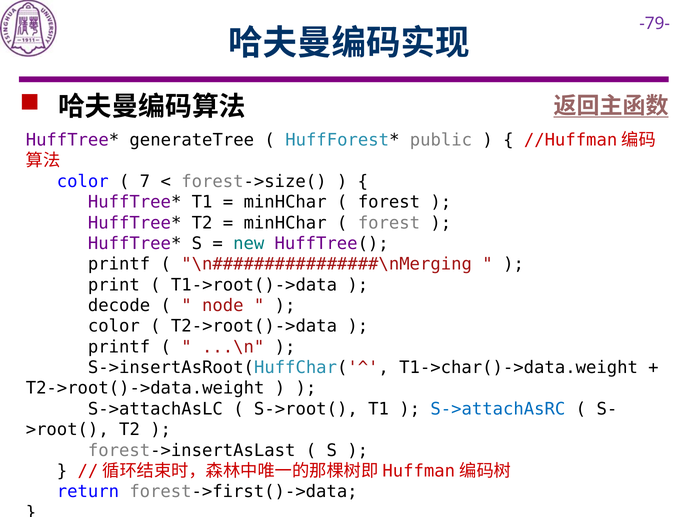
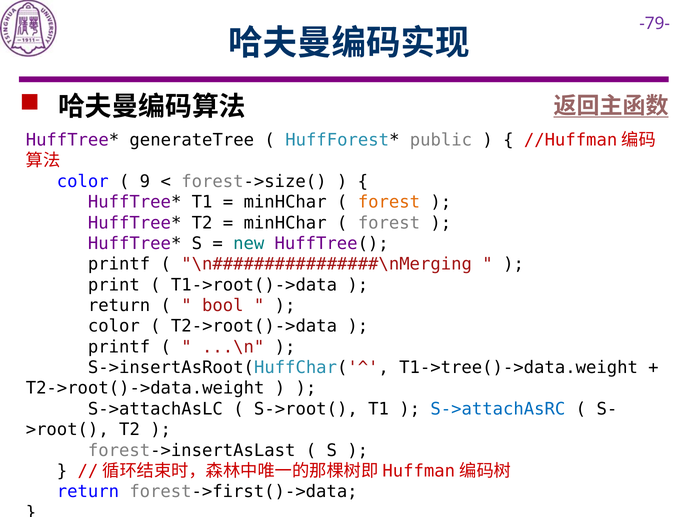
7: 7 -> 9
forest at (389, 202) colour: black -> orange
decode at (119, 306): decode -> return
node: node -> bool
T1->char()->data.weight: T1->char()->data.weight -> T1->tree()->data.weight
